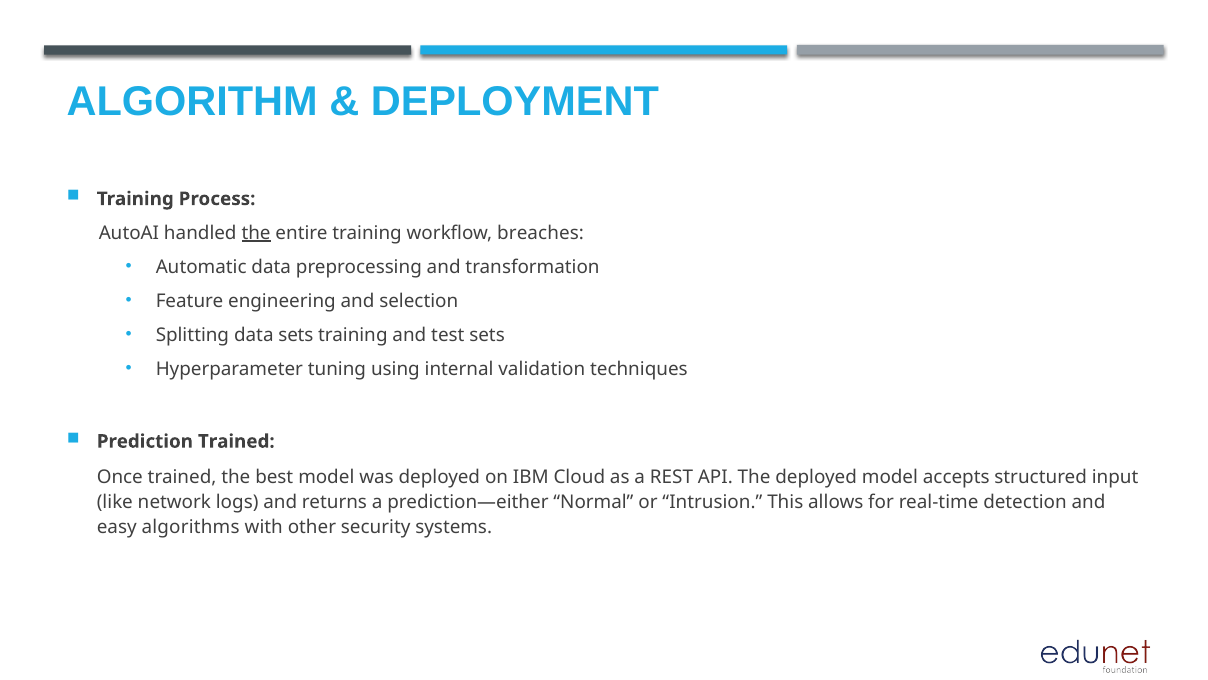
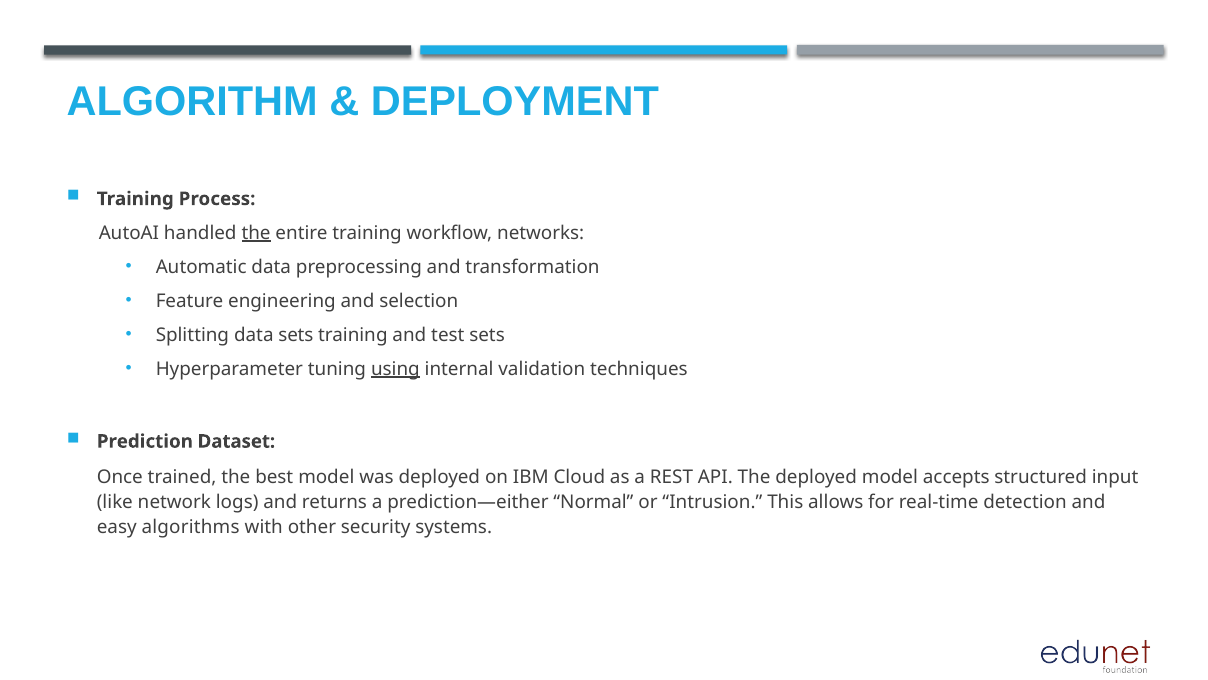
breaches: breaches -> networks
using underline: none -> present
Prediction Trained: Trained -> Dataset
